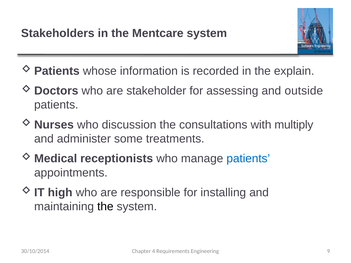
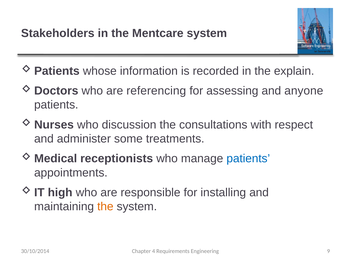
stakeholder: stakeholder -> referencing
outside: outside -> anyone
multiply: multiply -> respect
the at (105, 207) colour: black -> orange
